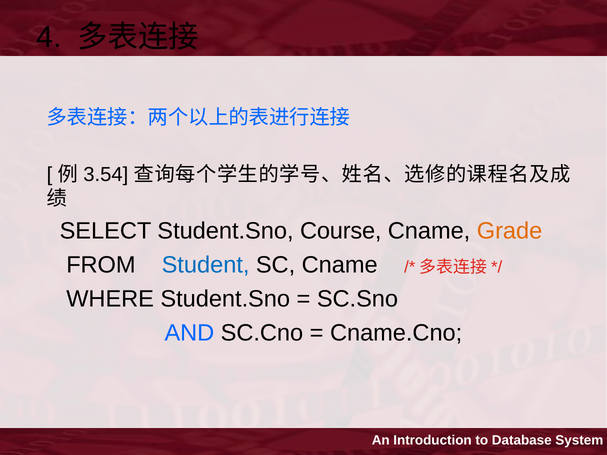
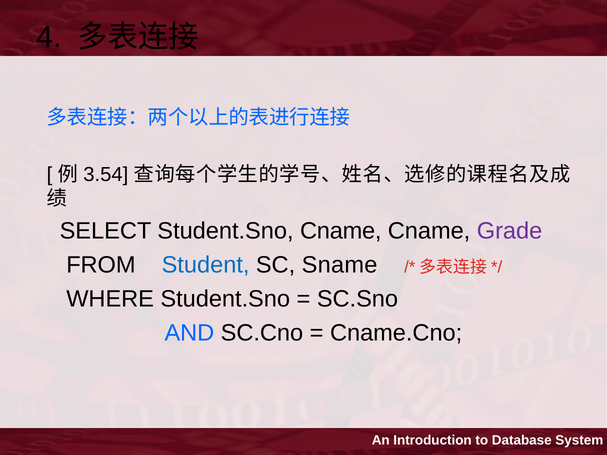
Student.Sno Course: Course -> Cname
Grade colour: orange -> purple
SC Cname: Cname -> Sname
